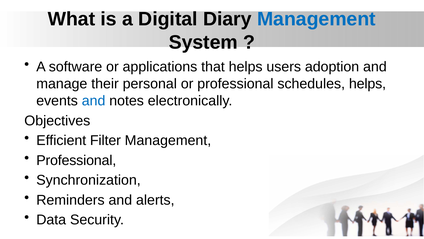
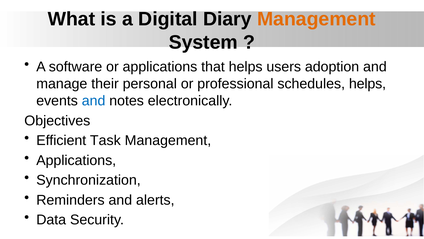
Management at (316, 19) colour: blue -> orange
Filter: Filter -> Task
Professional at (76, 160): Professional -> Applications
